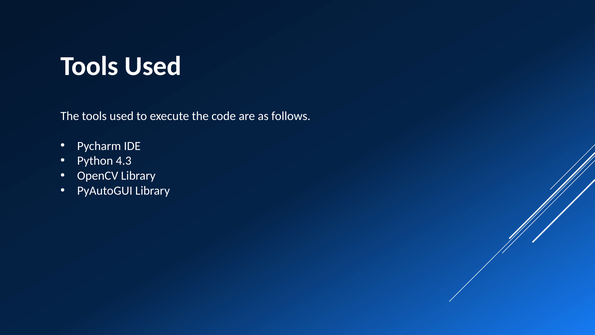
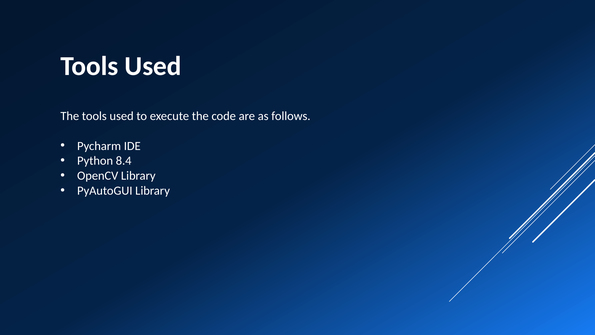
4.3: 4.3 -> 8.4
